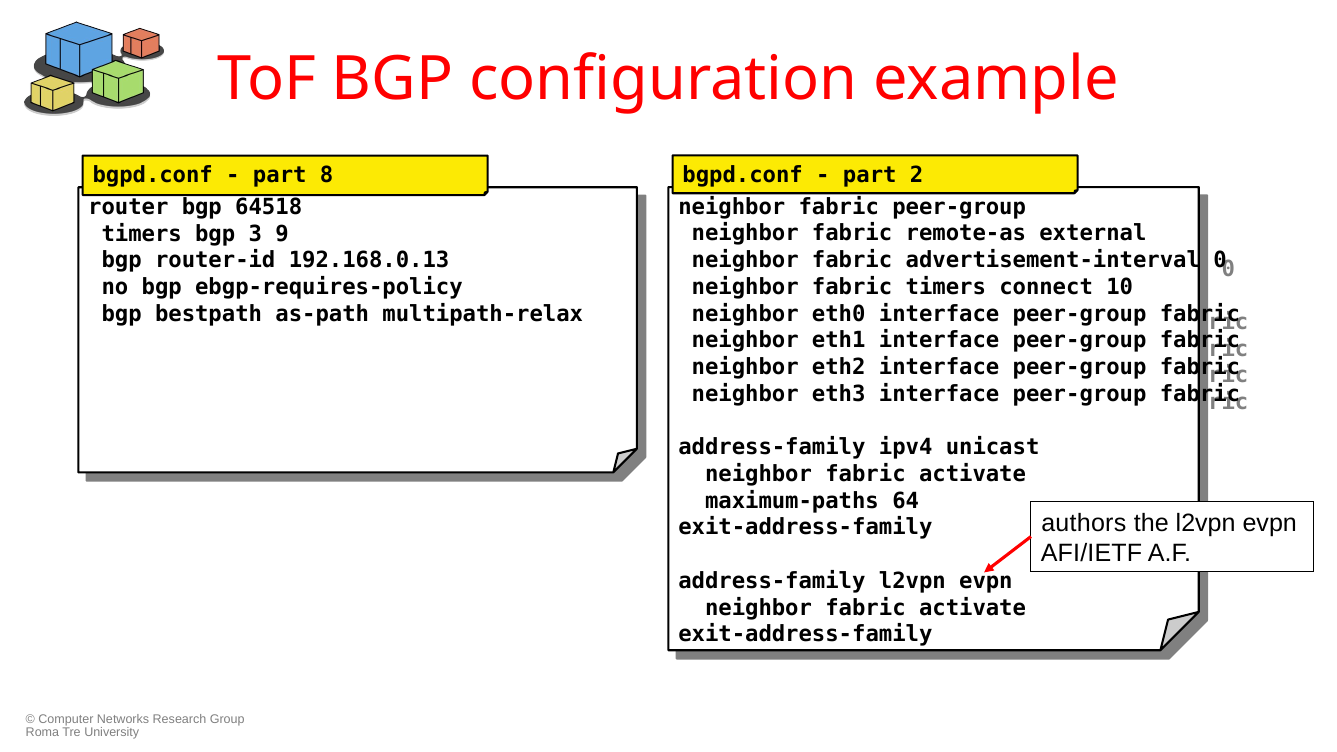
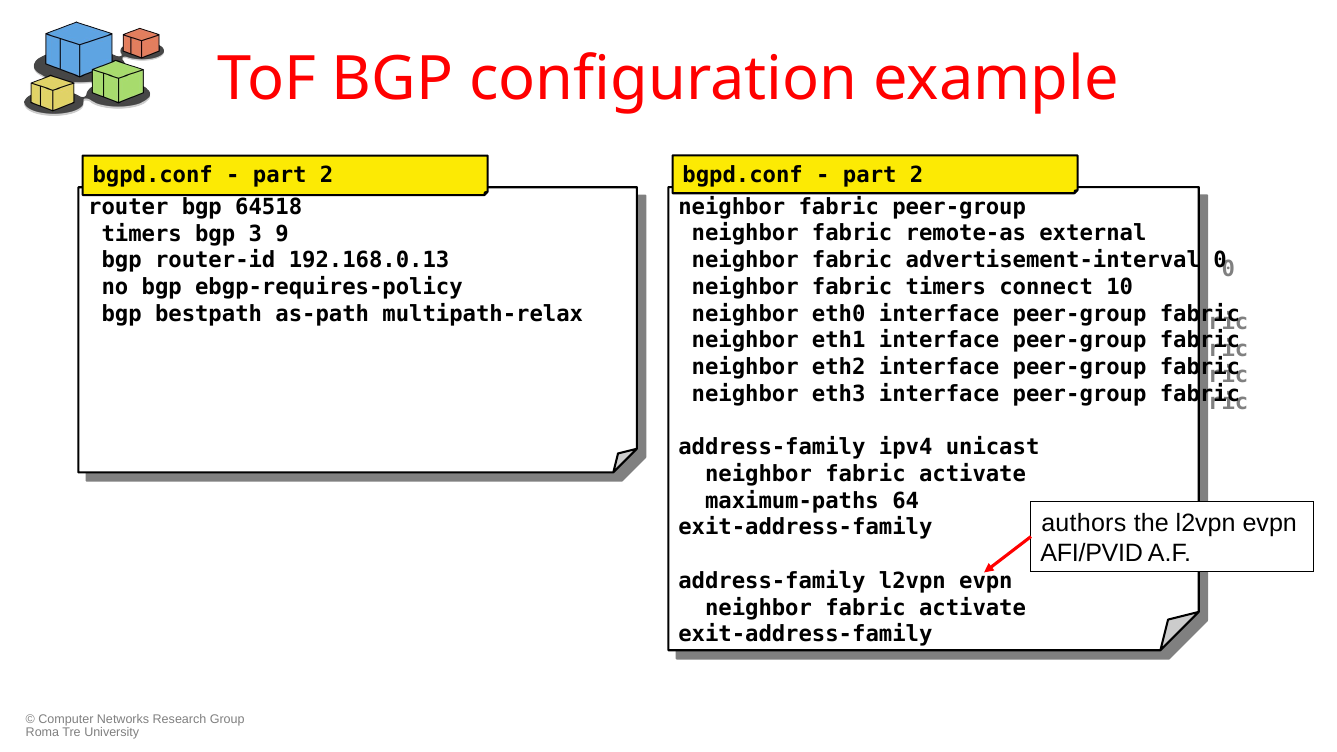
8 at (327, 175): 8 -> 2
AFI/IETF: AFI/IETF -> AFI/PVID
